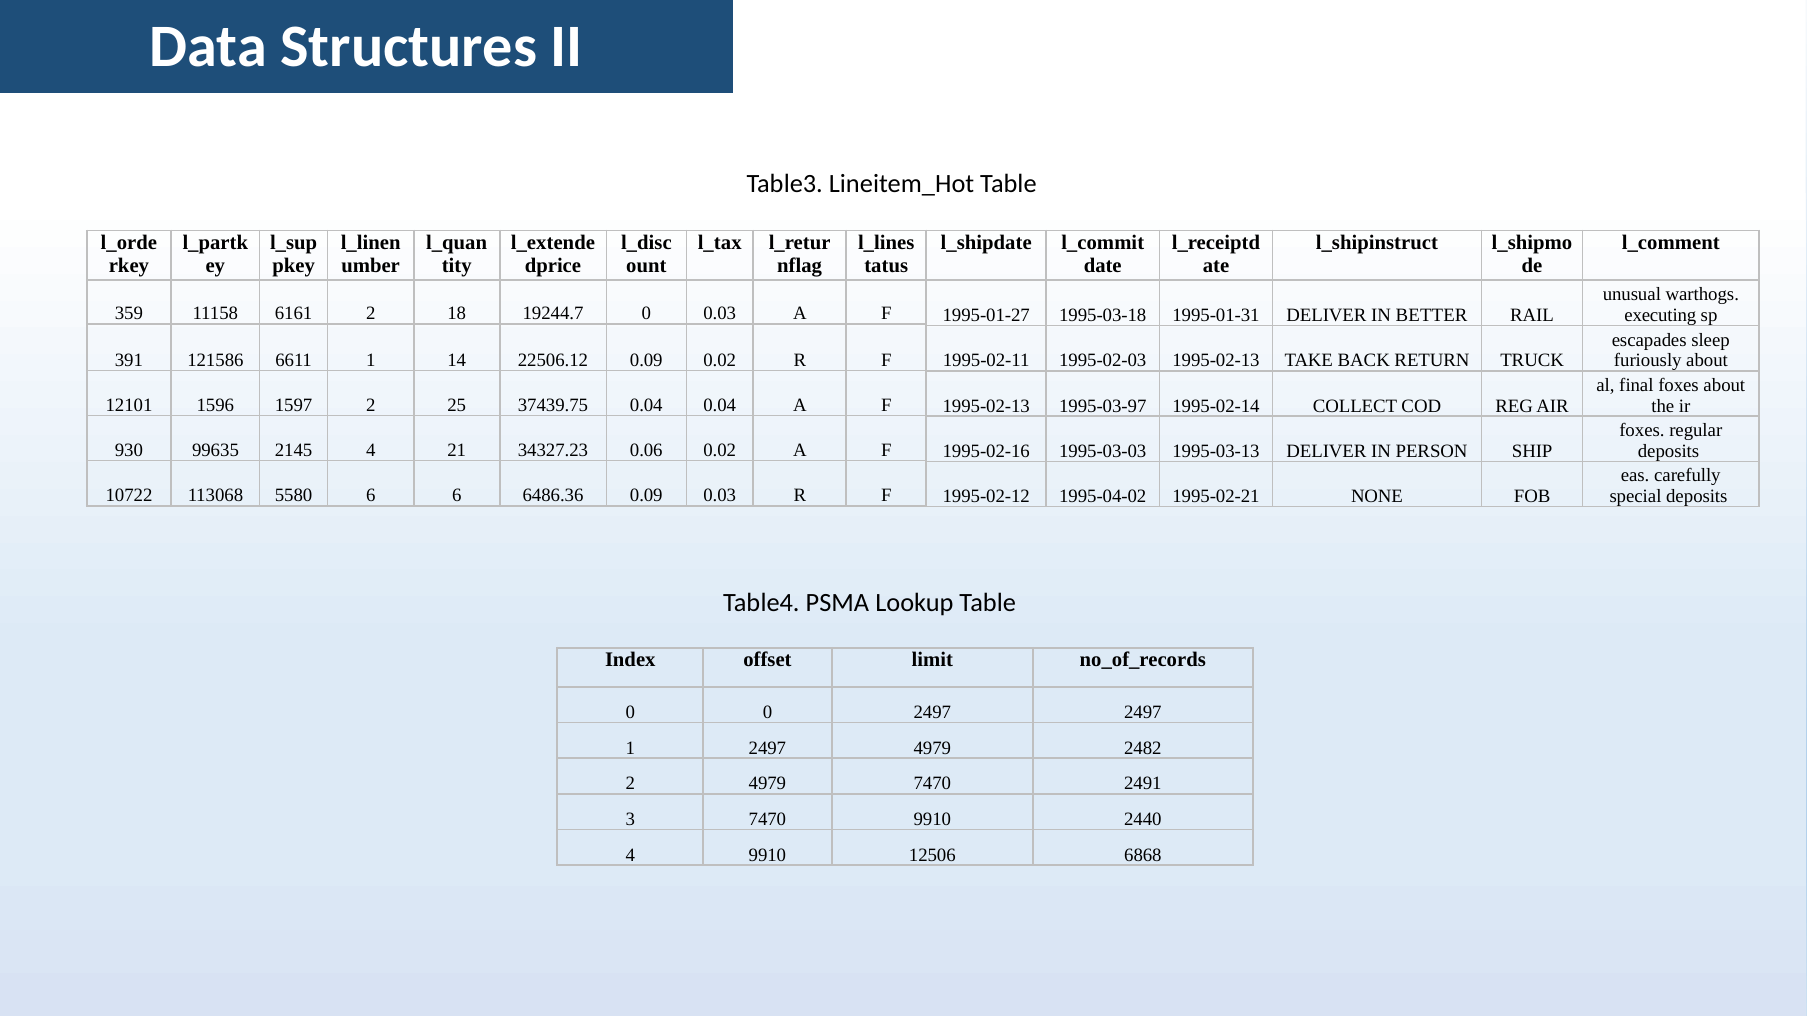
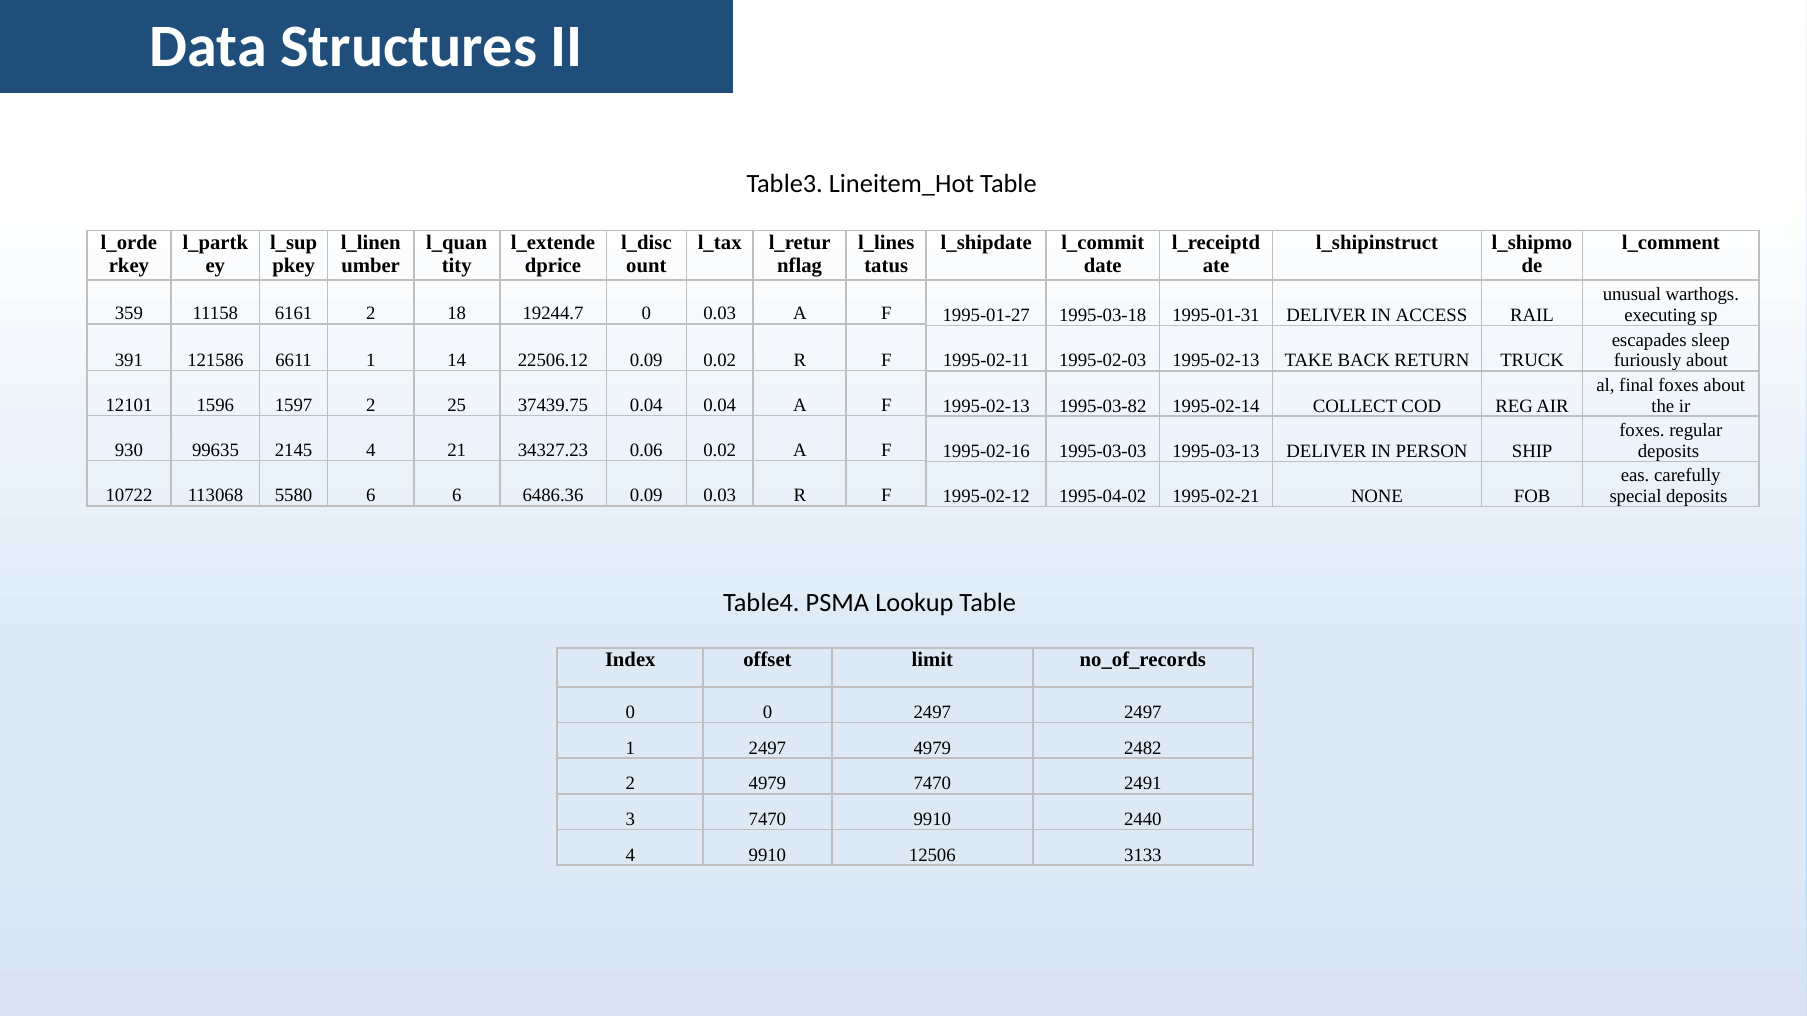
BETTER: BETTER -> ACCESS
1995-03-97: 1995-03-97 -> 1995-03-82
6868: 6868 -> 3133
